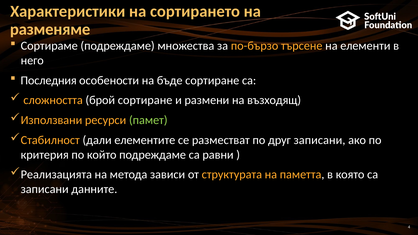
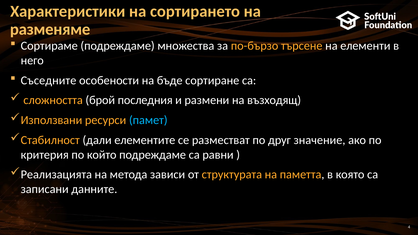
Последния: Последния -> Съседните
брой сортиране: сортиране -> последния
памет colour: light green -> light blue
друг записани: записани -> значение
